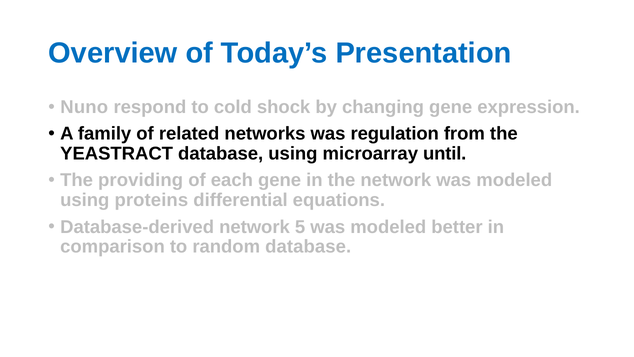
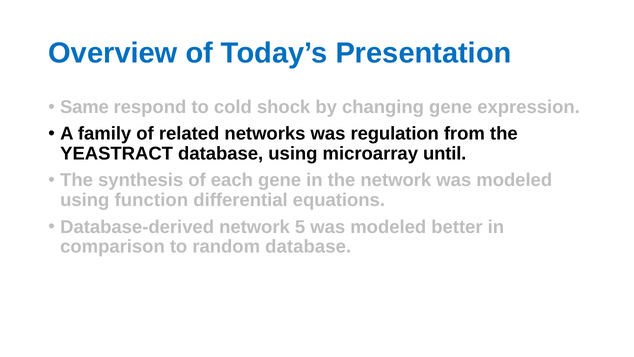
Nuno: Nuno -> Same
providing: providing -> synthesis
proteins: proteins -> function
